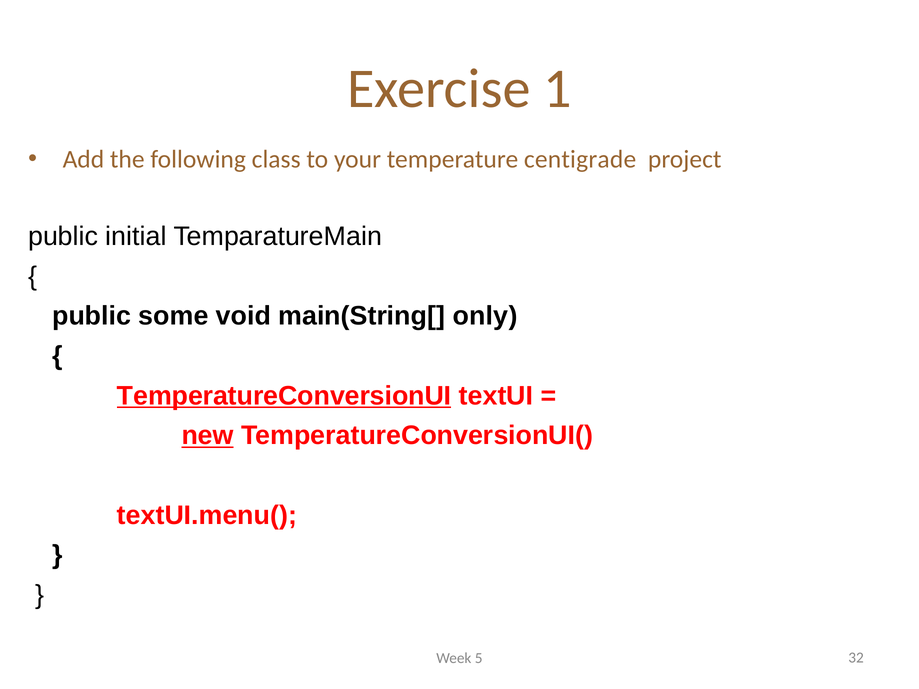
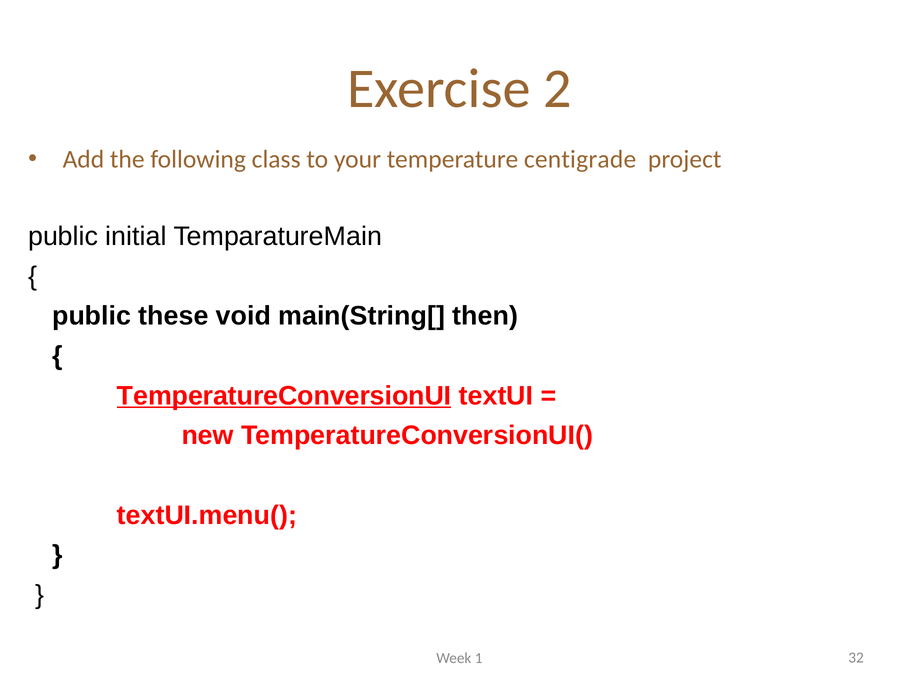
1: 1 -> 2
some: some -> these
only: only -> then
new underline: present -> none
5: 5 -> 1
